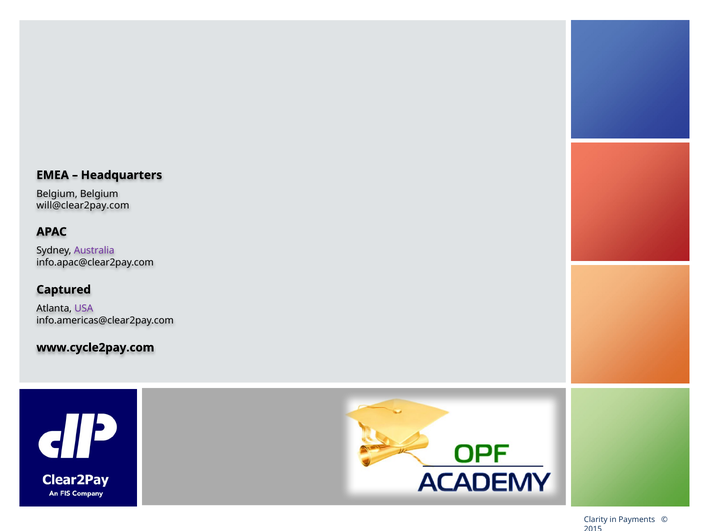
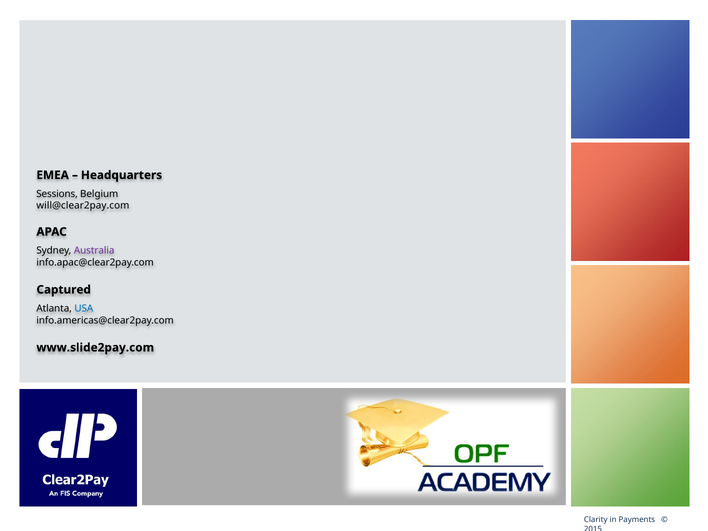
Belgium at (57, 194): Belgium -> Sessions
USA colour: purple -> blue
www.cycle2pay.com: www.cycle2pay.com -> www.slide2pay.com
